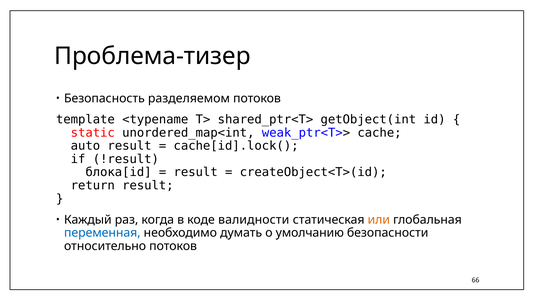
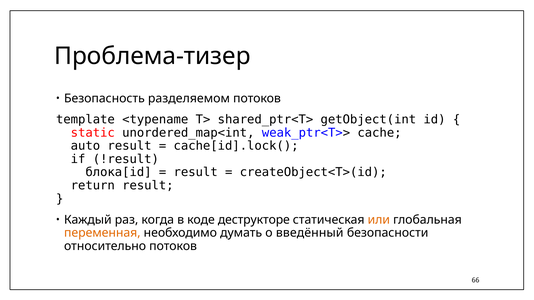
валидности: валидности -> деструкторе
переменная colour: blue -> orange
умолчанию: умолчанию -> введённый
